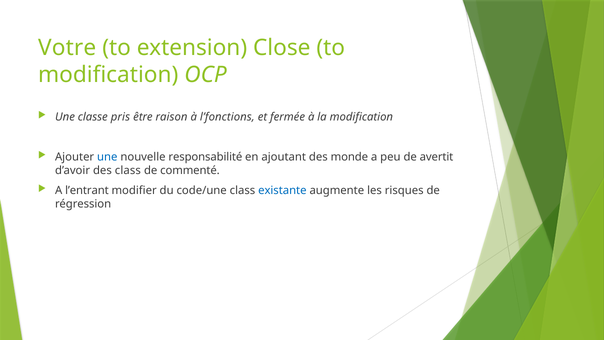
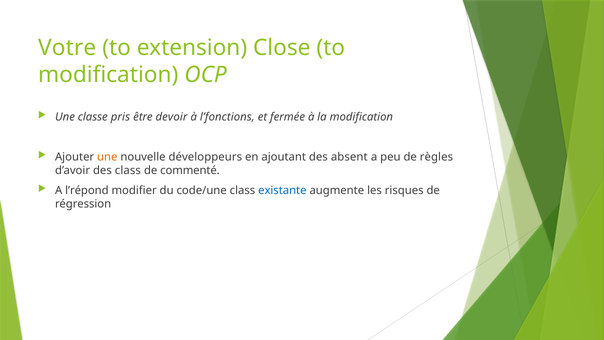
raison: raison -> devoir
une at (107, 157) colour: blue -> orange
responsabilité: responsabilité -> développeurs
monde: monde -> absent
avertit: avertit -> règles
l’entrant: l’entrant -> l’répond
